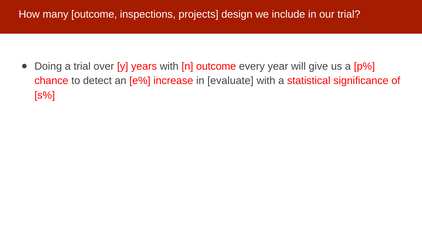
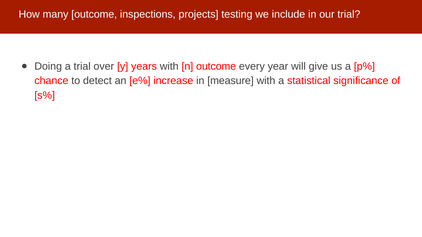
design: design -> testing
evaluate: evaluate -> measure
